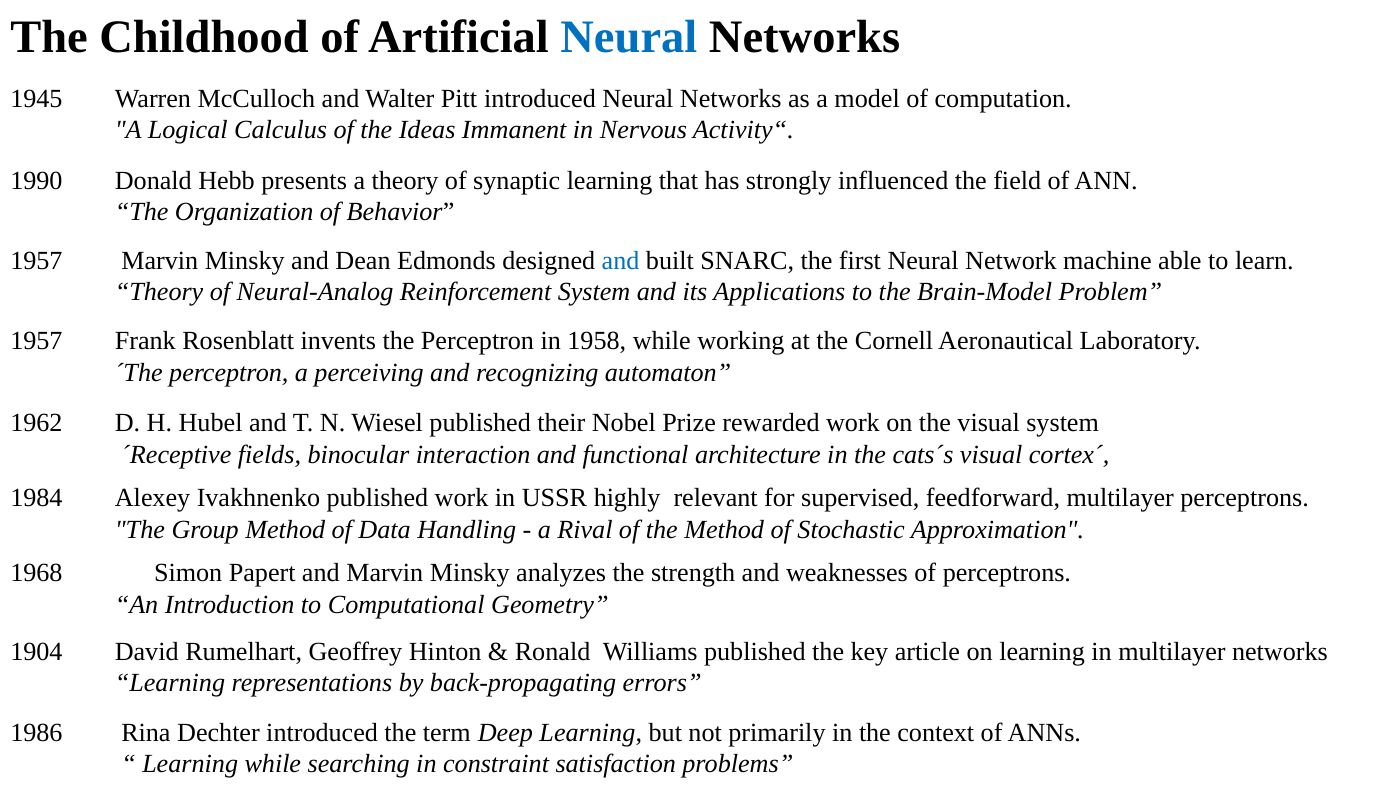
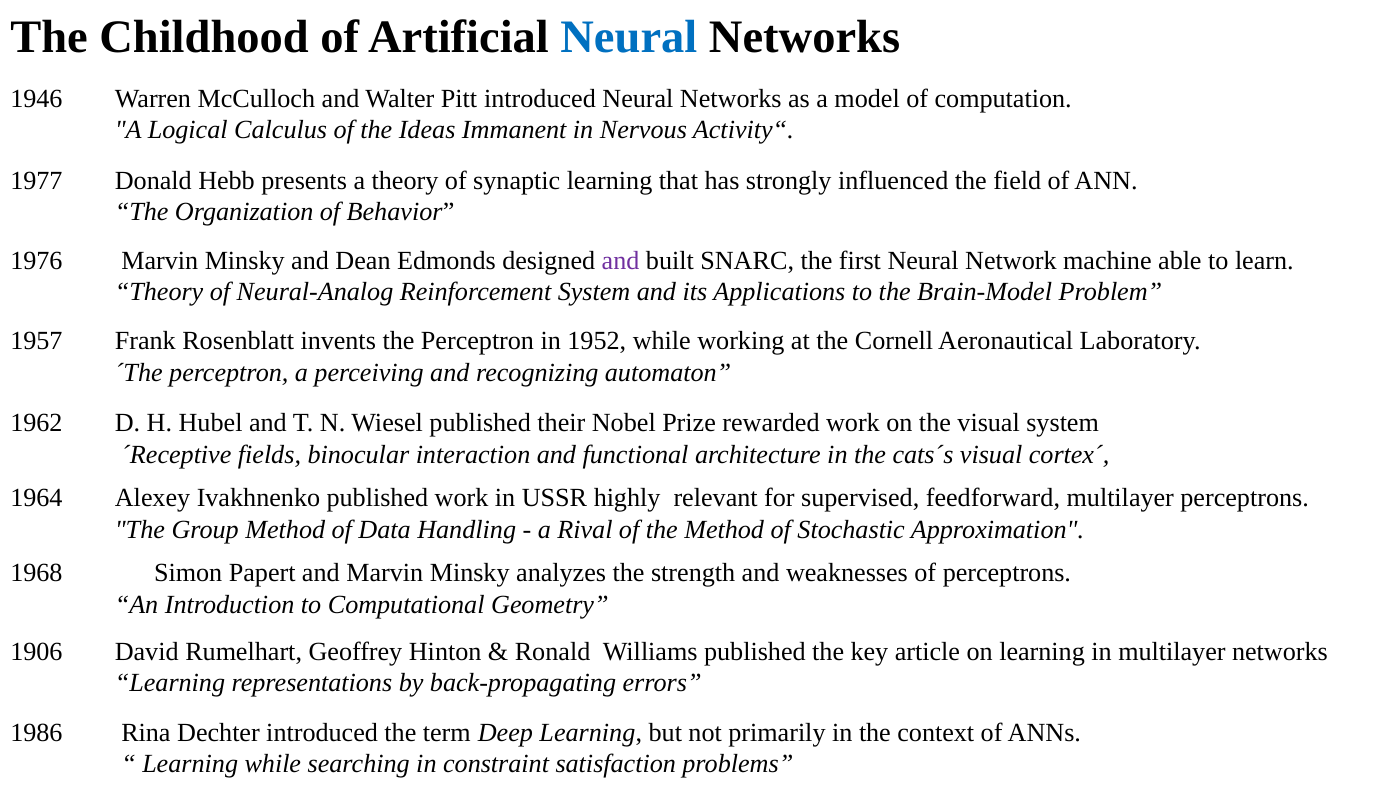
1945: 1945 -> 1946
1990: 1990 -> 1977
1957 at (36, 261): 1957 -> 1976
and at (621, 261) colour: blue -> purple
1958: 1958 -> 1952
1984: 1984 -> 1964
1904: 1904 -> 1906
